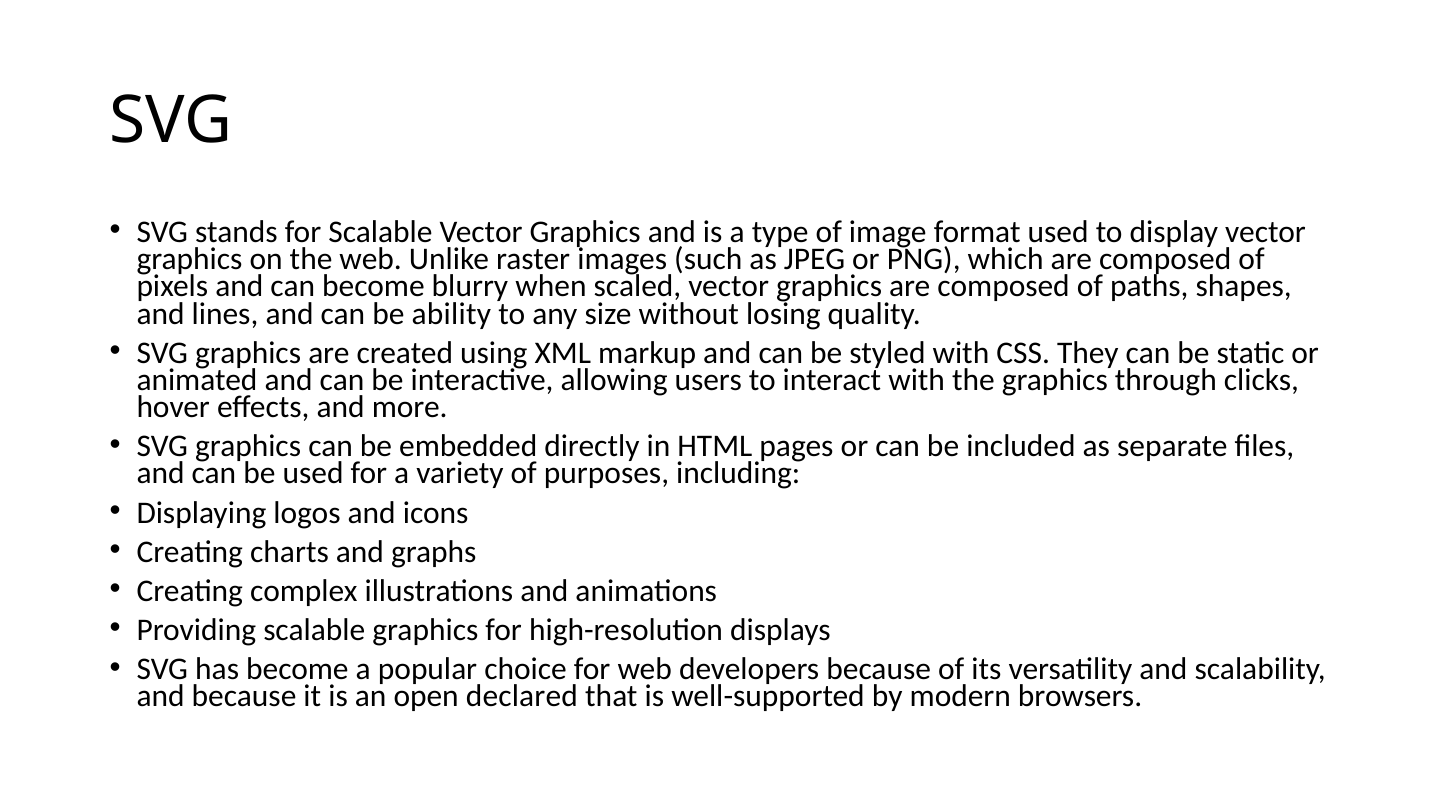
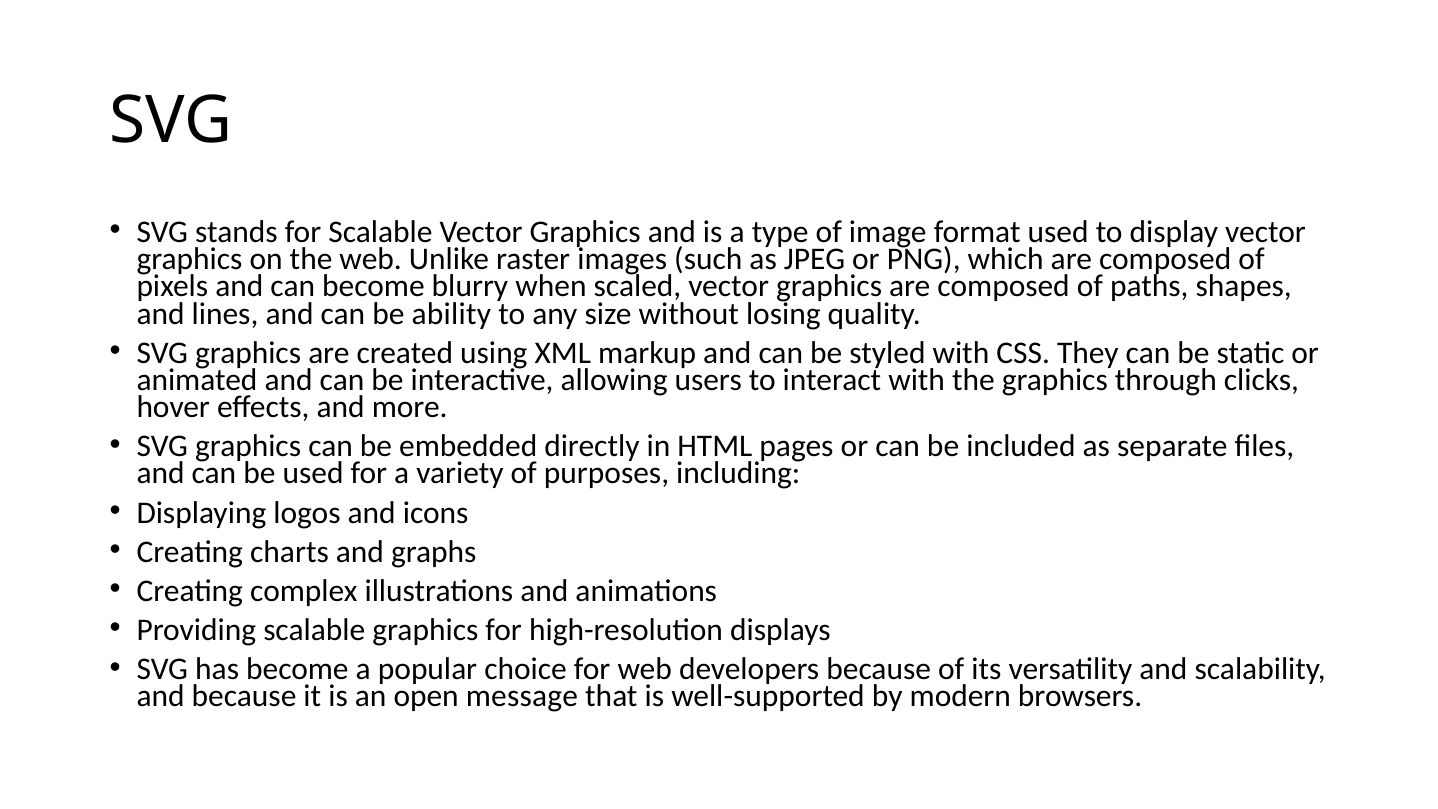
declared: declared -> message
